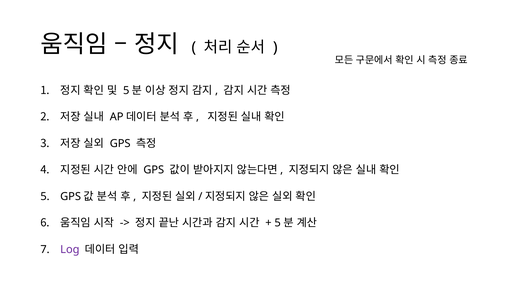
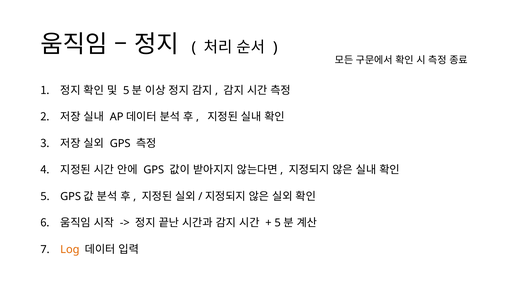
Log colour: purple -> orange
